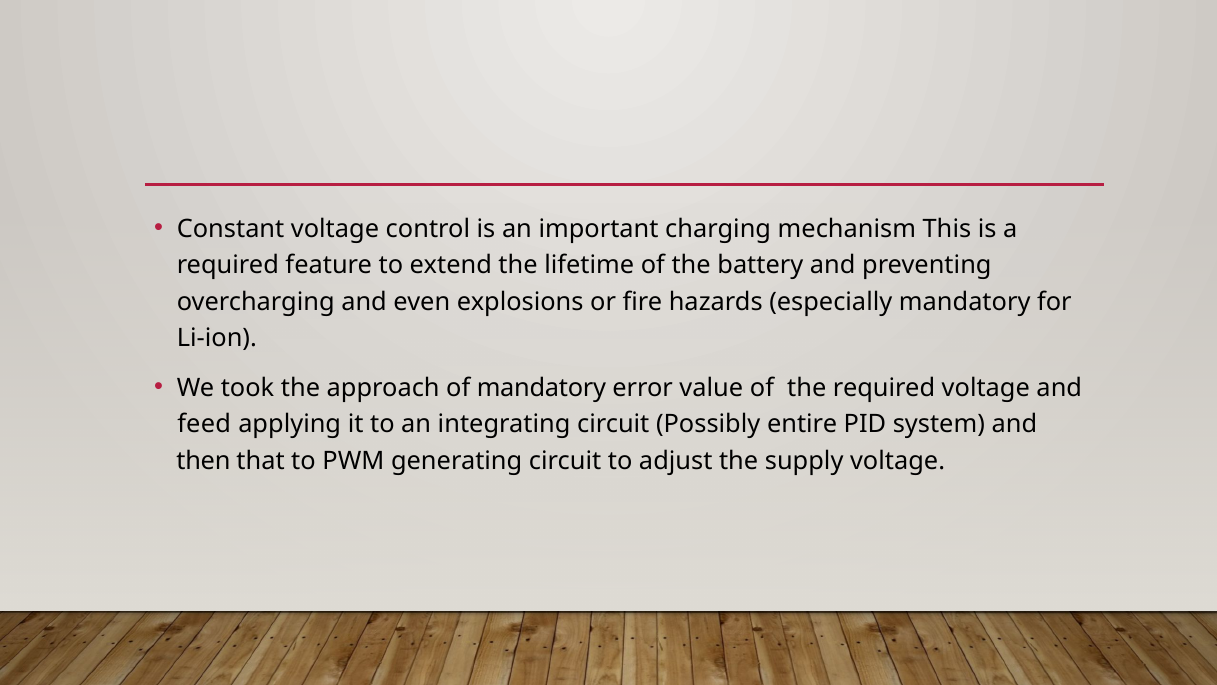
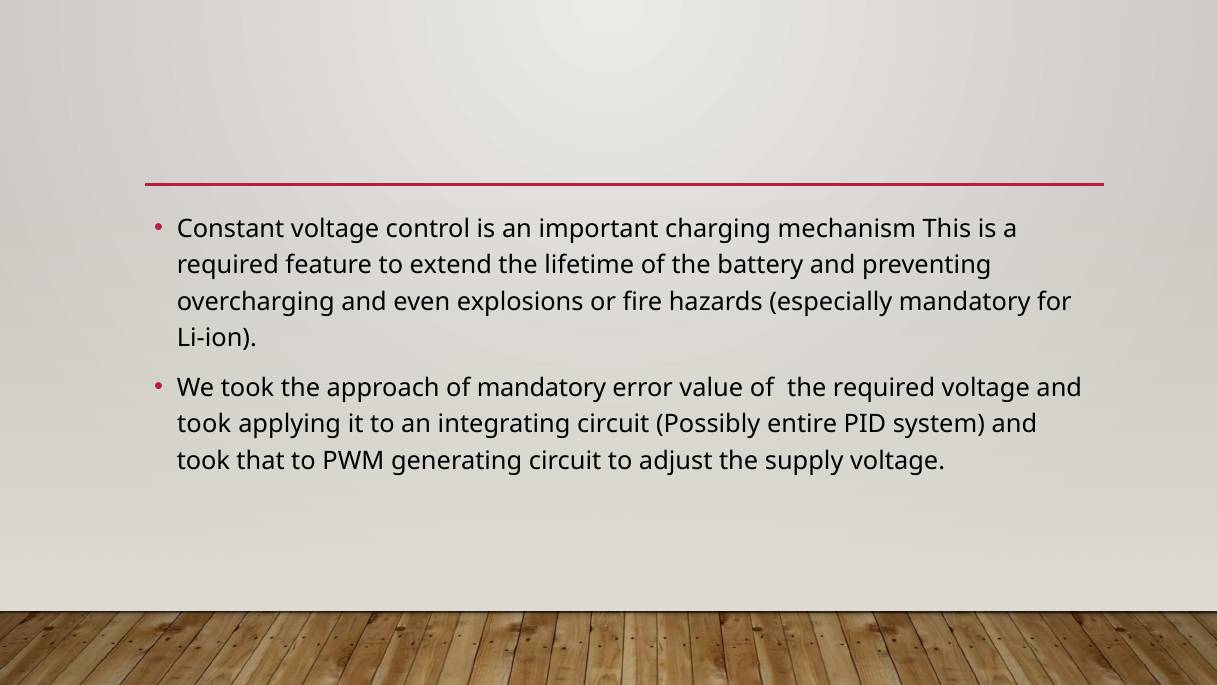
feed at (204, 424): feed -> took
then at (203, 461): then -> took
